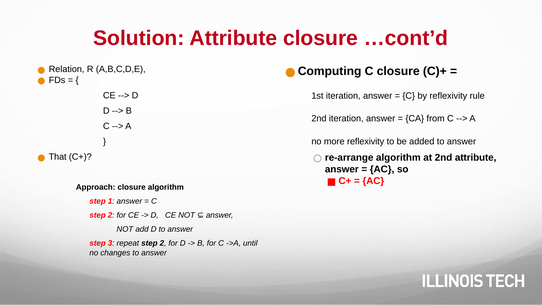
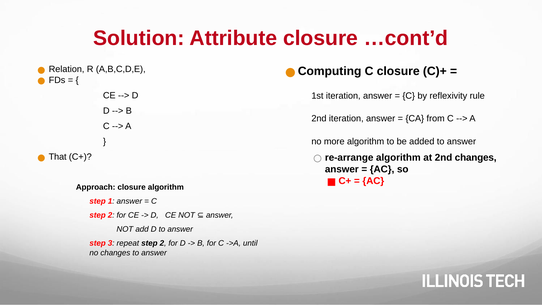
more reflexivity: reflexivity -> algorithm
2nd attribute: attribute -> changes
